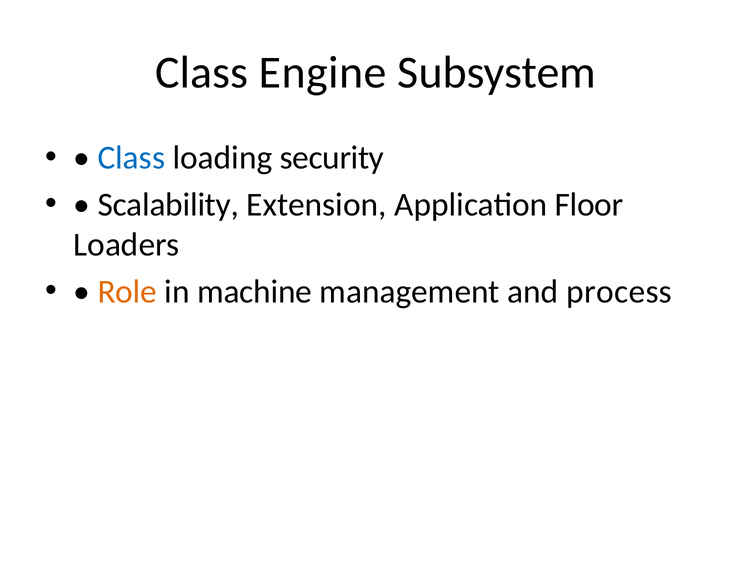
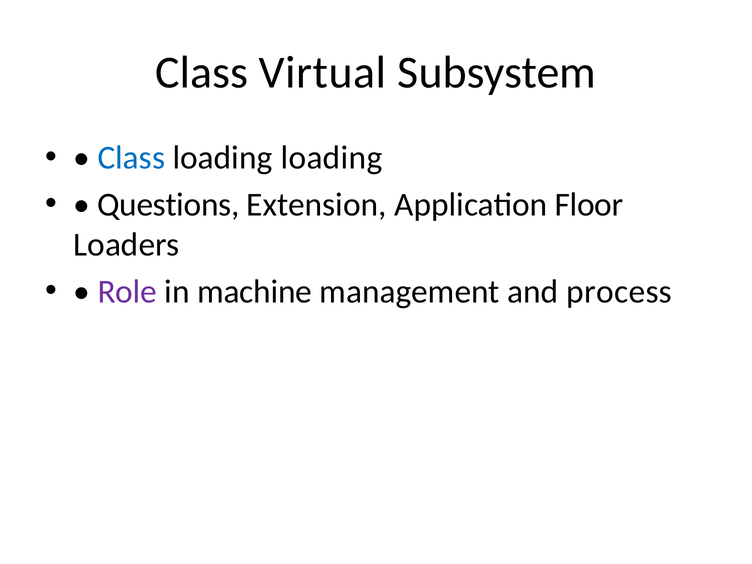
Engine: Engine -> Virtual
loading security: security -> loading
Scalability: Scalability -> Questions
Role colour: orange -> purple
